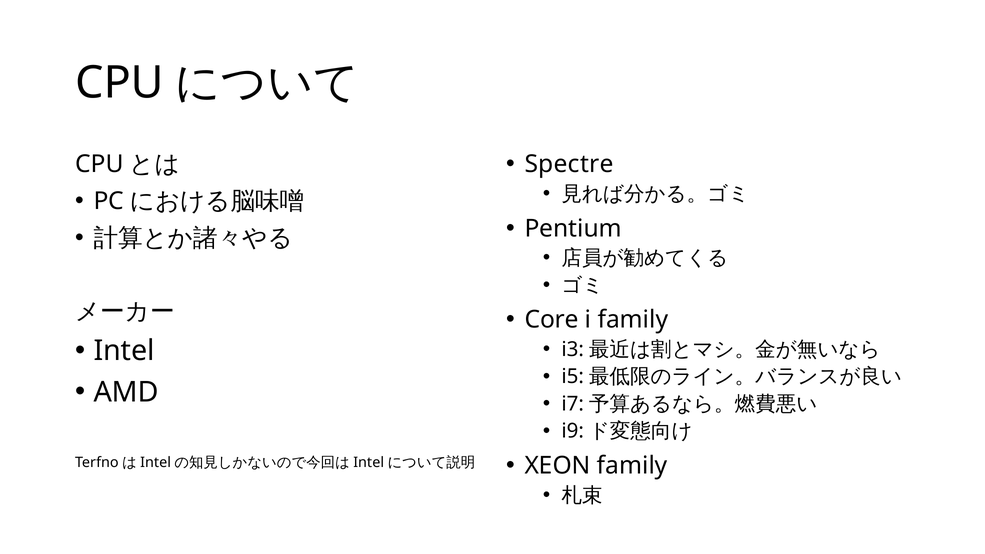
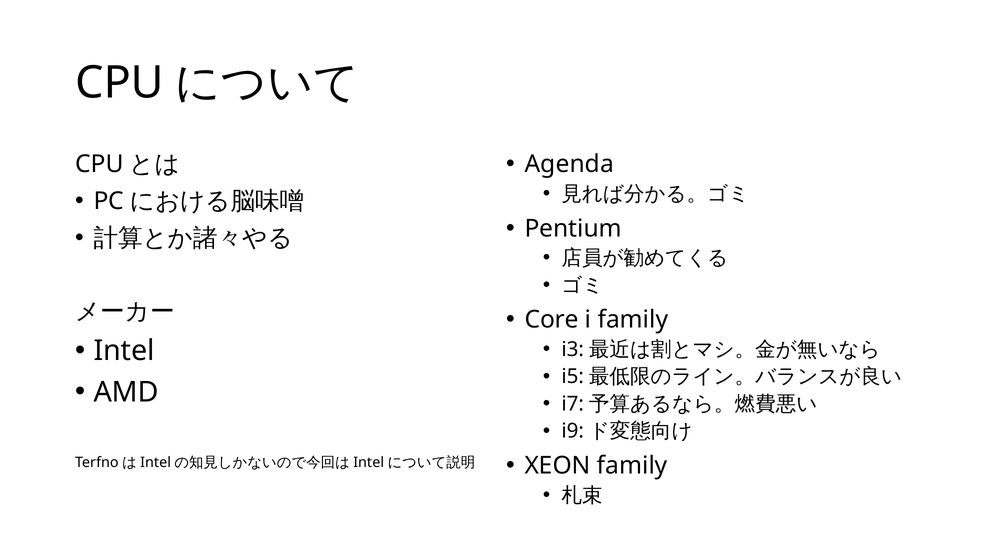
Spectre: Spectre -> Agenda
